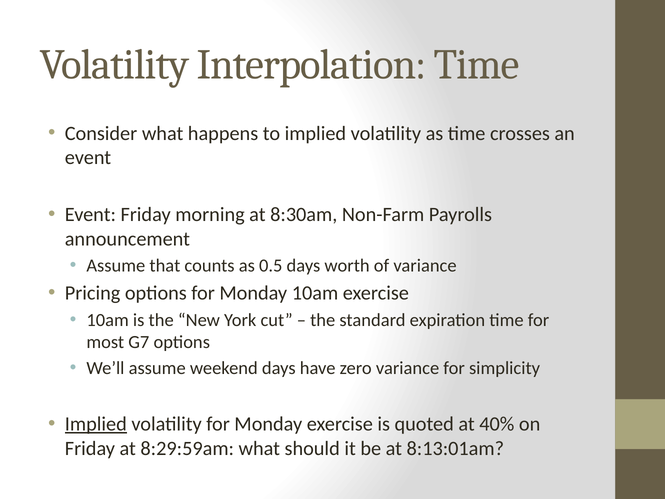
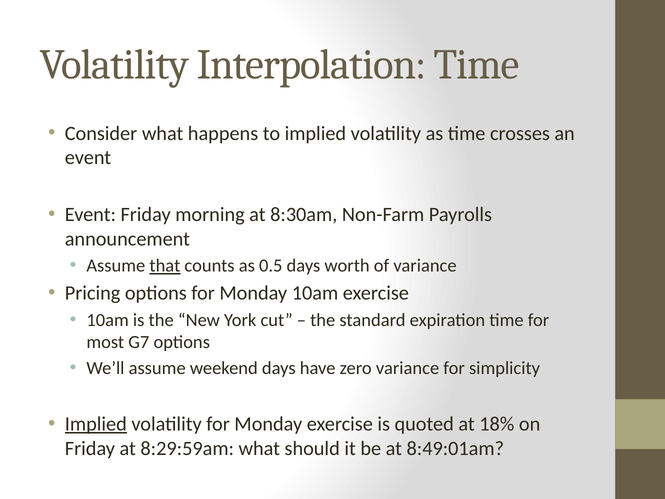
that underline: none -> present
40%: 40% -> 18%
8:13:01am: 8:13:01am -> 8:49:01am
